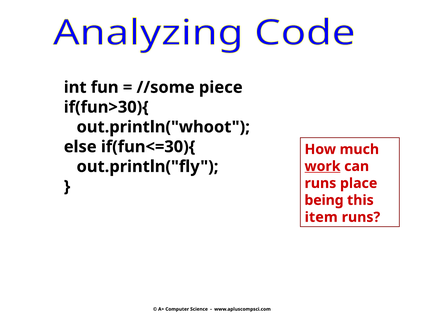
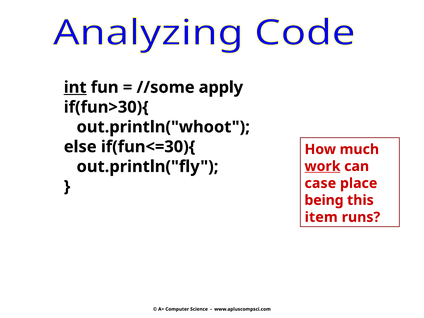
int underline: none -> present
piece: piece -> apply
runs at (320, 183): runs -> case
